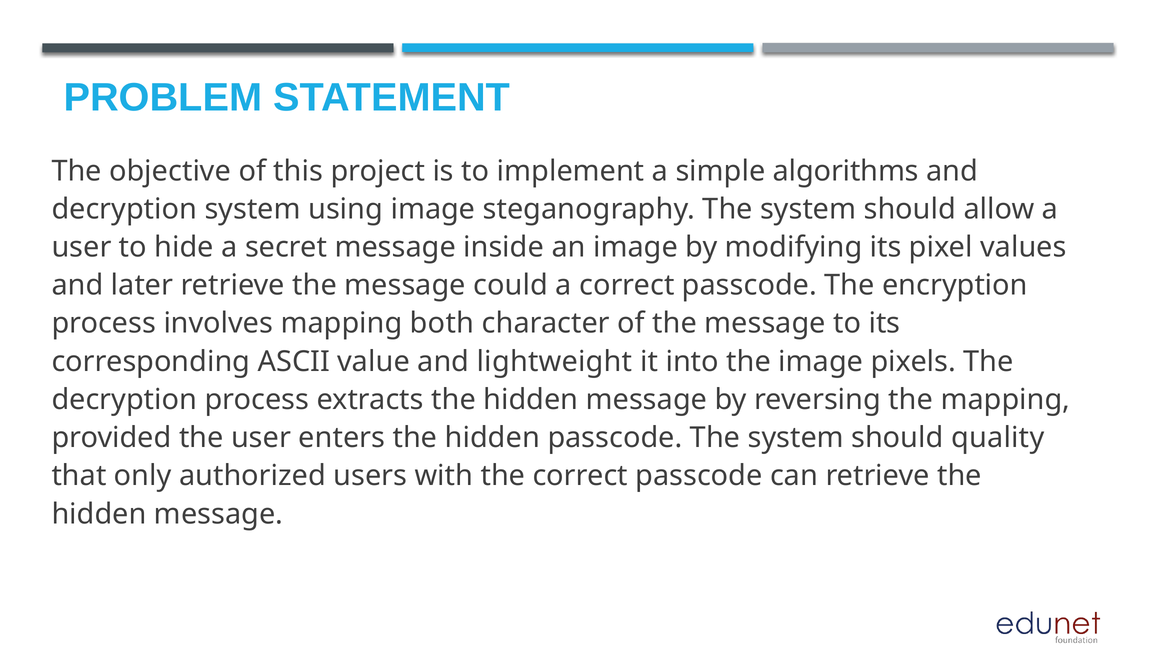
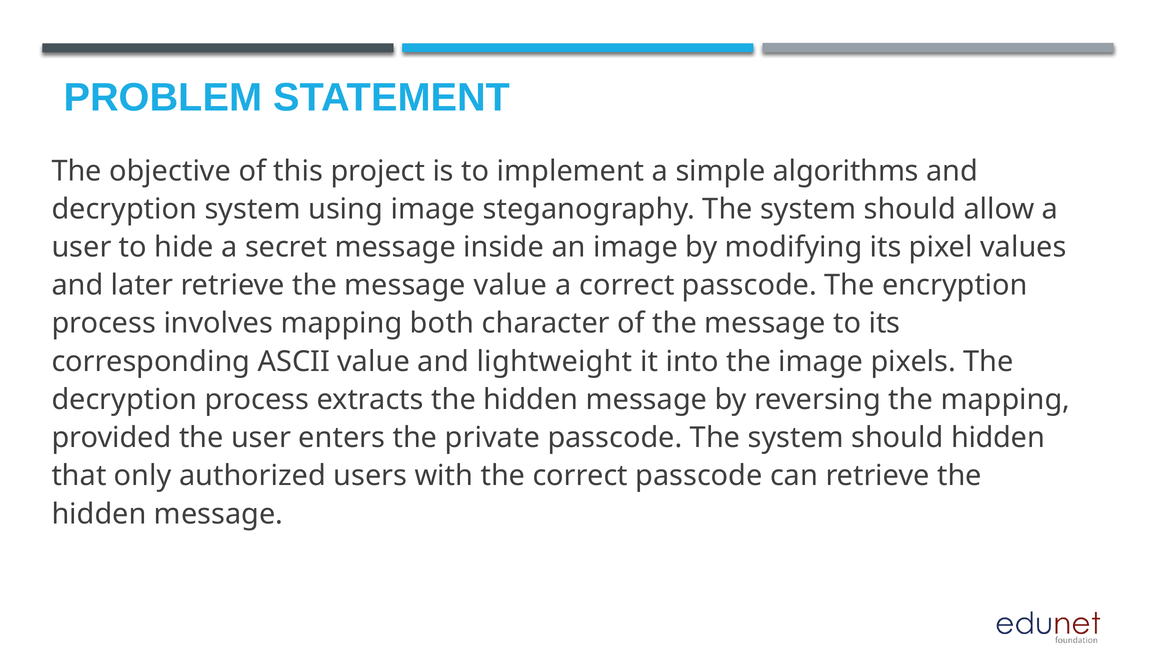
message could: could -> value
enters the hidden: hidden -> private
should quality: quality -> hidden
